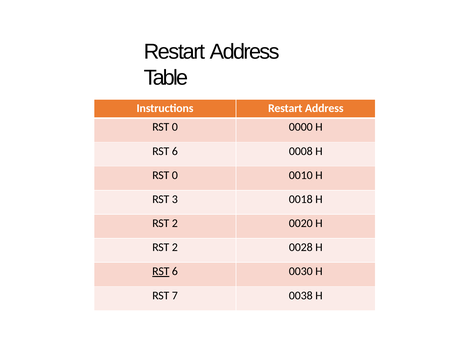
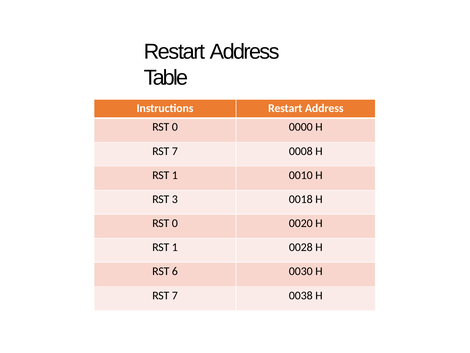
6 at (175, 151): 6 -> 7
0 at (175, 175): 0 -> 1
2 at (175, 223): 2 -> 0
2 at (175, 247): 2 -> 1
RST at (161, 271) underline: present -> none
